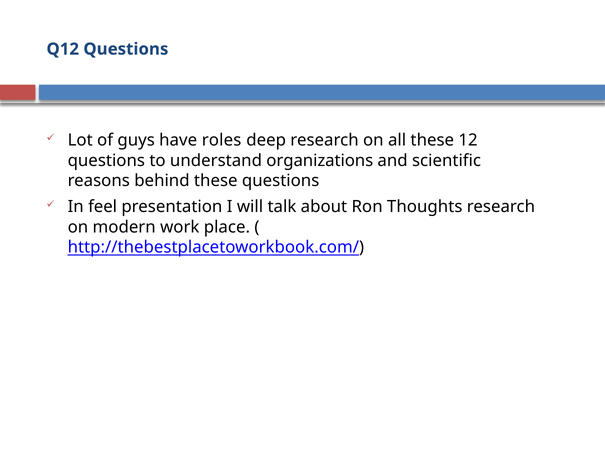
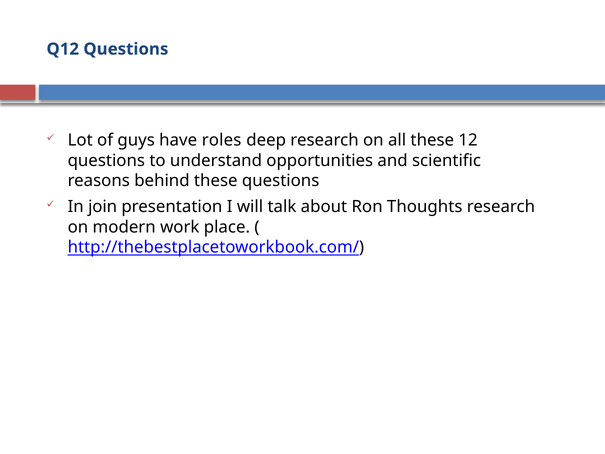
organizations: organizations -> opportunities
feel: feel -> join
